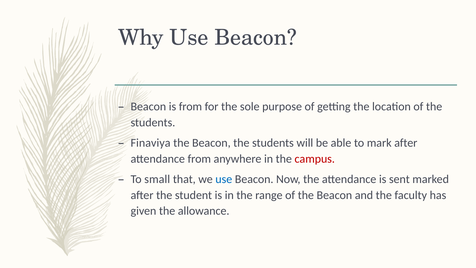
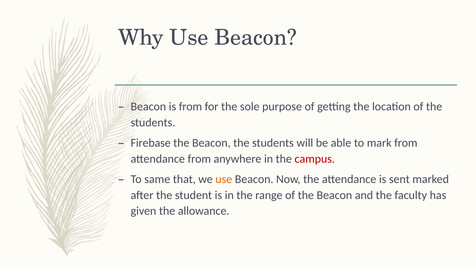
Finaviya: Finaviya -> Firebase
mark after: after -> from
small: small -> same
use at (224, 179) colour: blue -> orange
